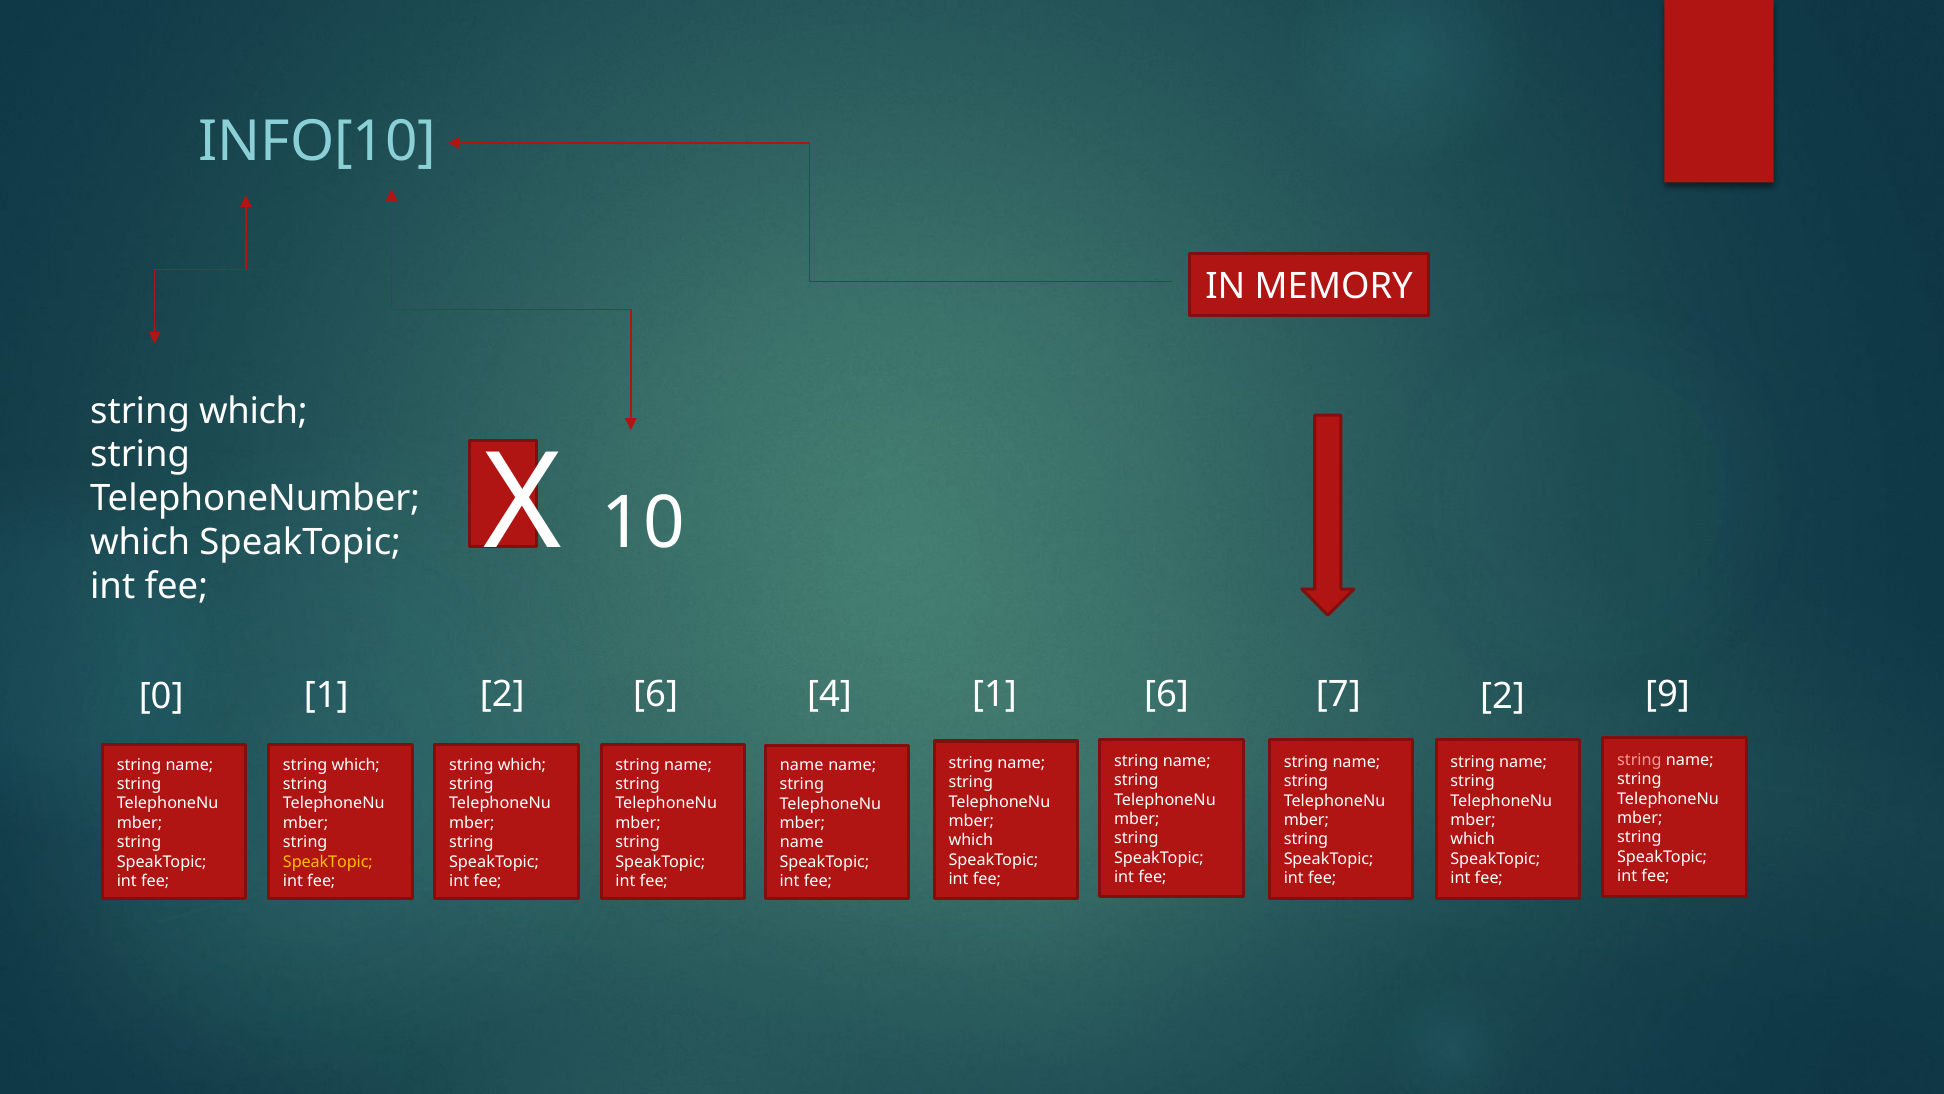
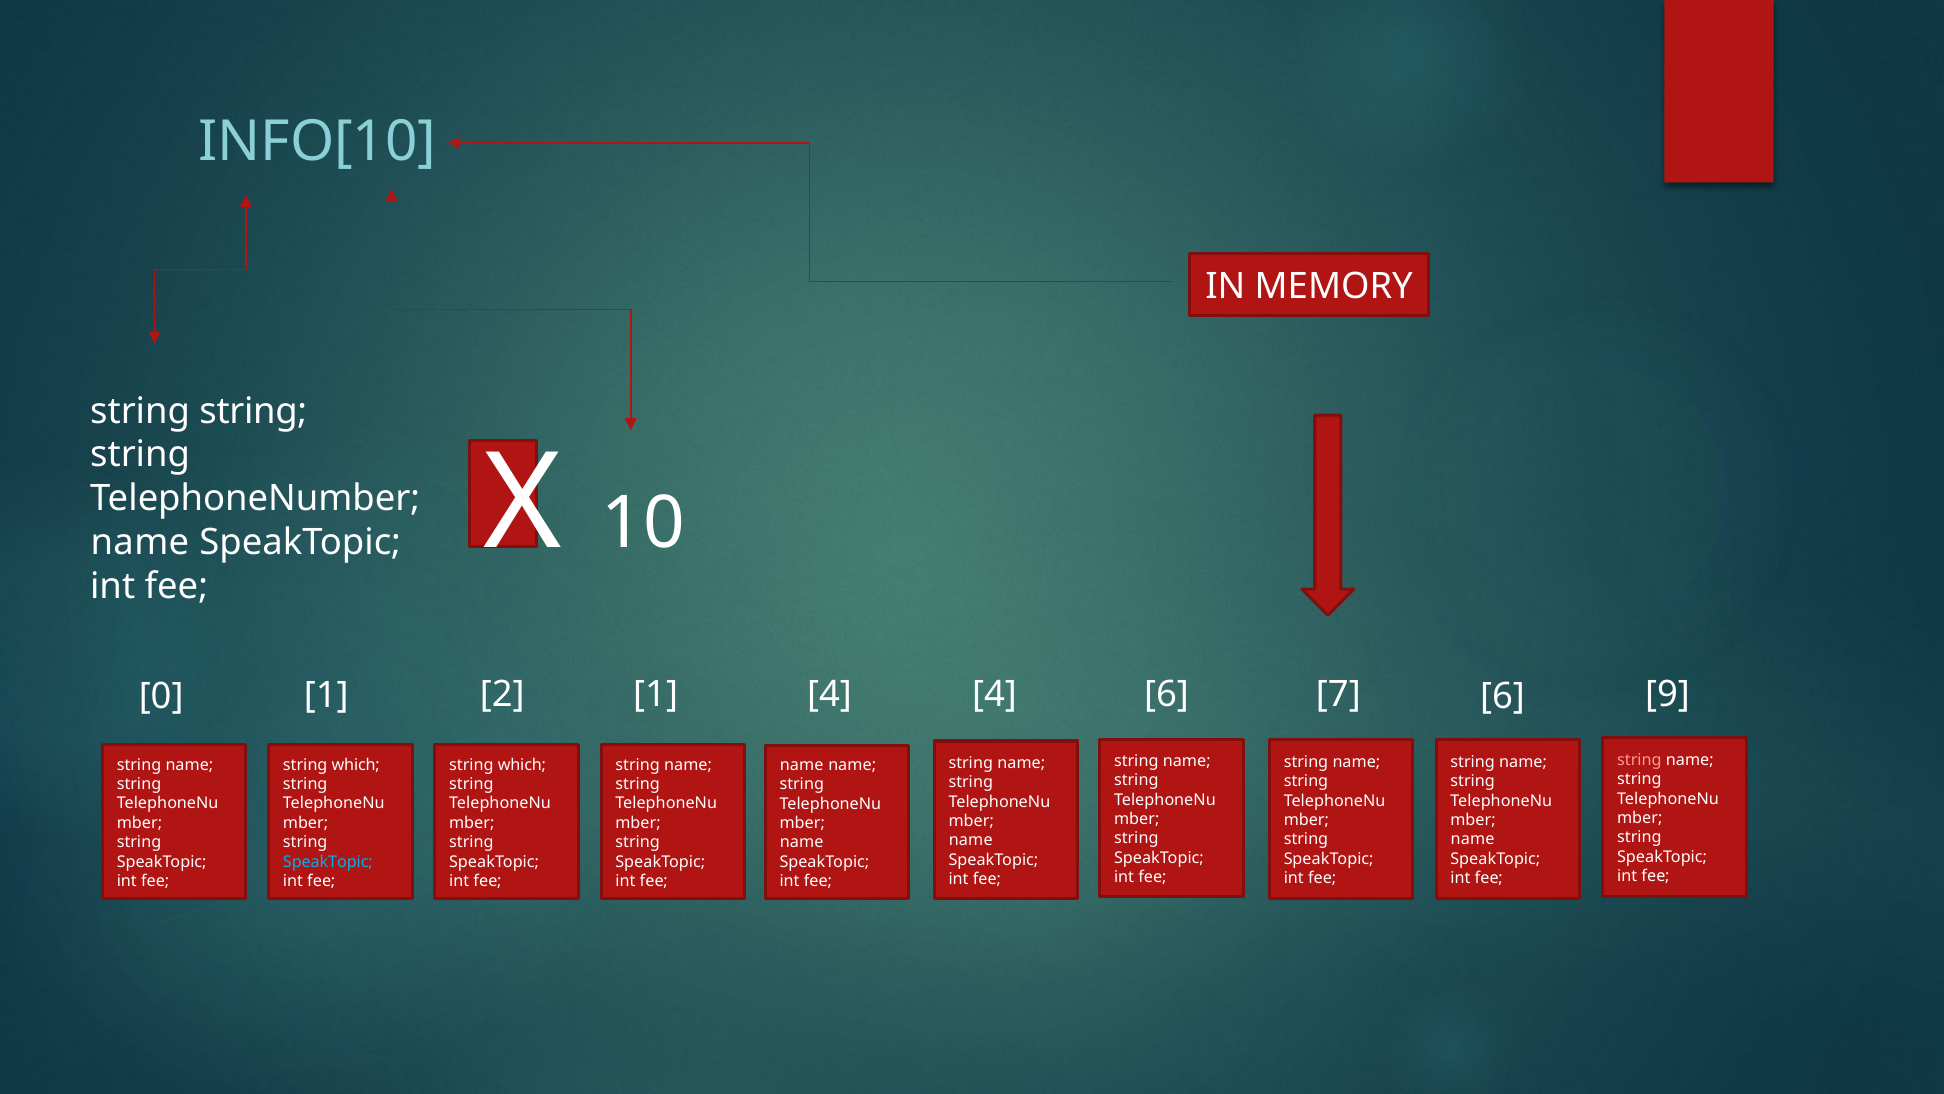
which at (253, 411): which -> string
which at (140, 542): which -> name
2 6: 6 -> 1
4 1: 1 -> 4
7 2: 2 -> 6
which at (1473, 839): which -> name
which at (971, 840): which -> name
SpeakTopic at (328, 861) colour: yellow -> light blue
